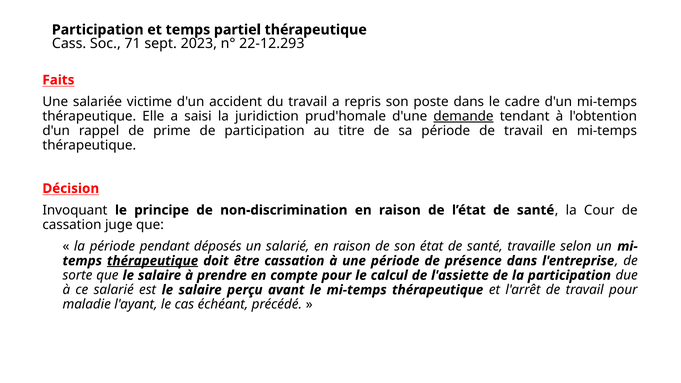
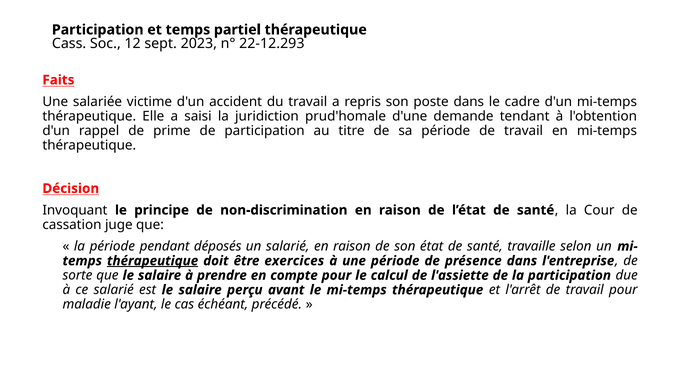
71: 71 -> 12
demande underline: present -> none
être cassation: cassation -> exercices
